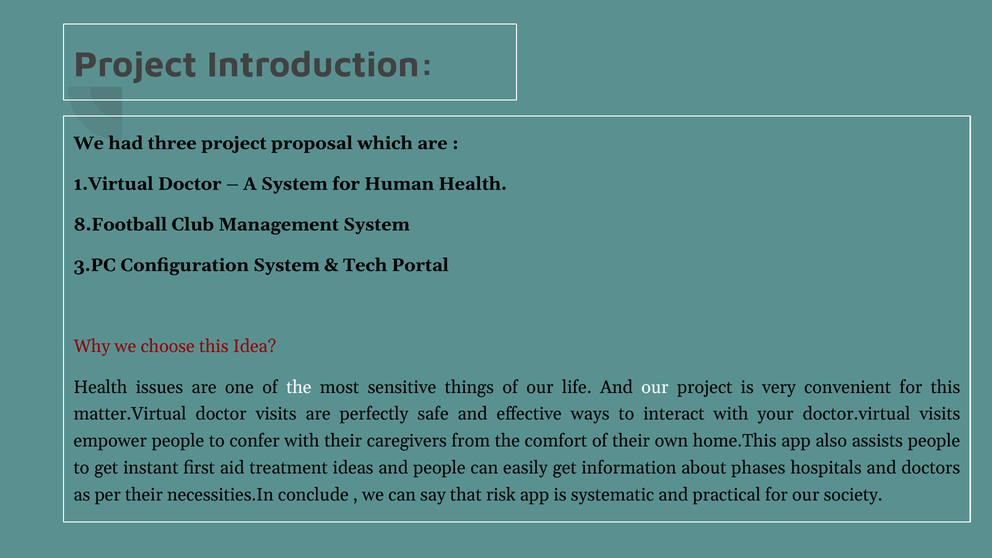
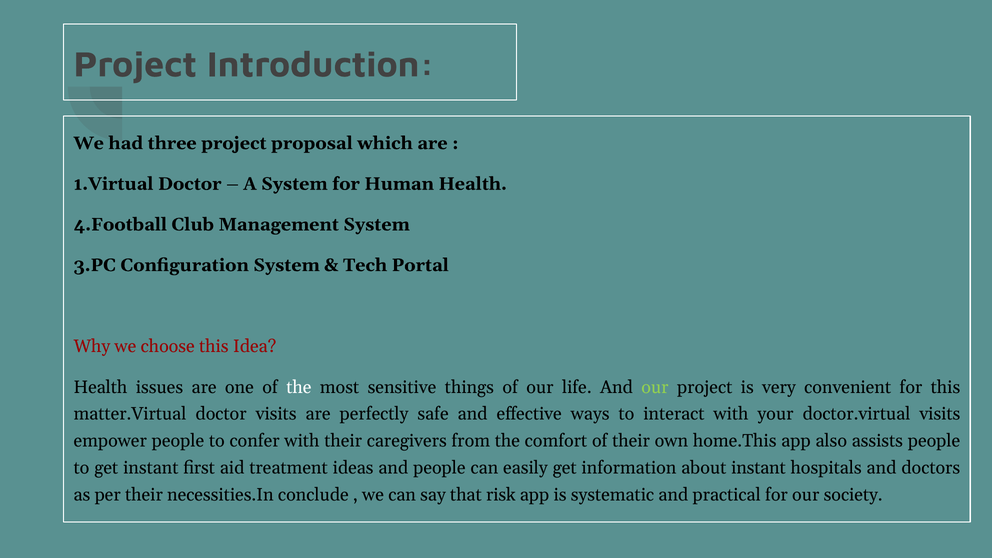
8.Football: 8.Football -> 4.Football
our at (655, 387) colour: white -> light green
about phases: phases -> instant
